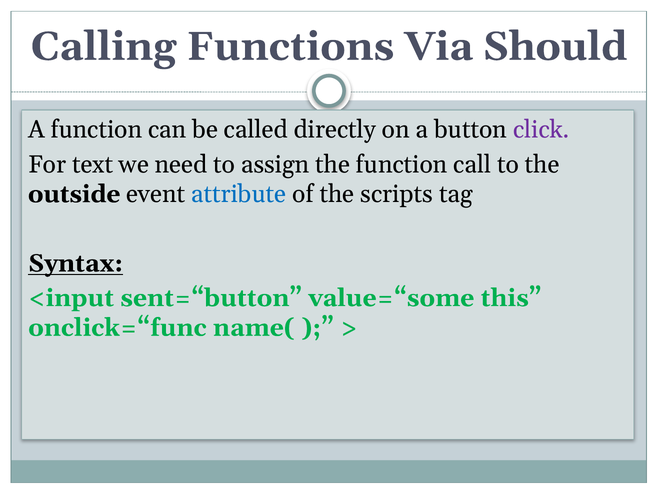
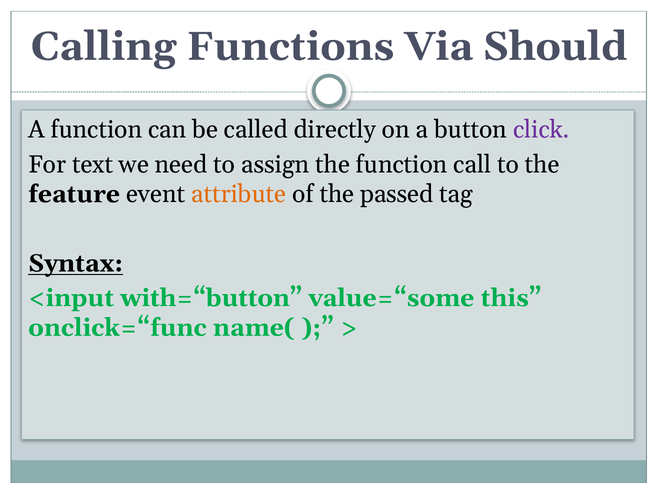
outside: outside -> feature
attribute colour: blue -> orange
scripts: scripts -> passed
sent=“button: sent=“button -> with=“button
